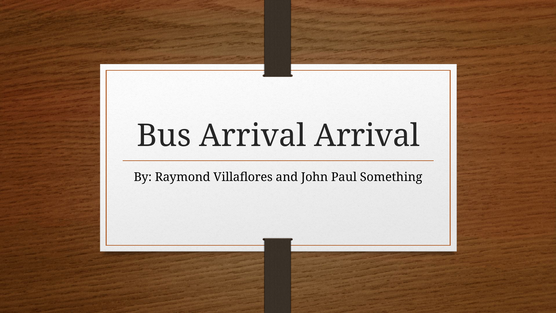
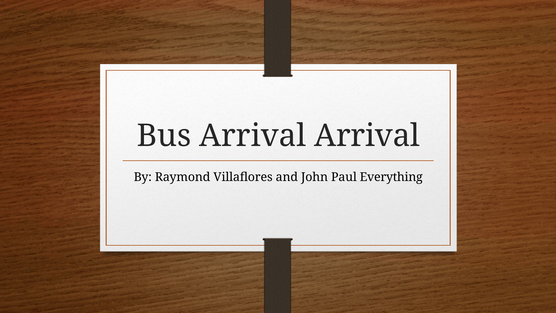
Something: Something -> Everything
